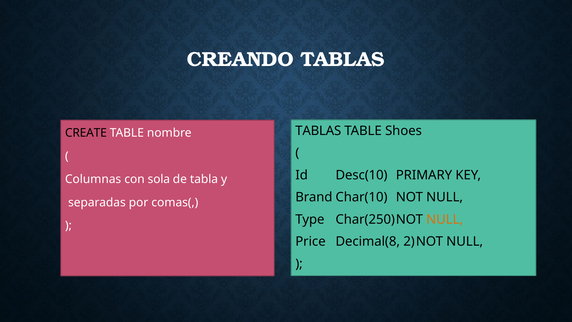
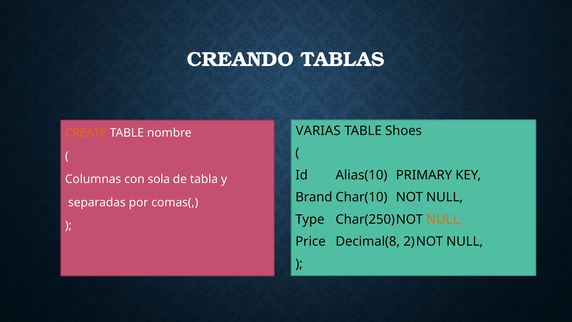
TABLAS at (318, 131): TABLAS -> VARIAS
CREATE colour: black -> orange
Desc(10: Desc(10 -> Alias(10
